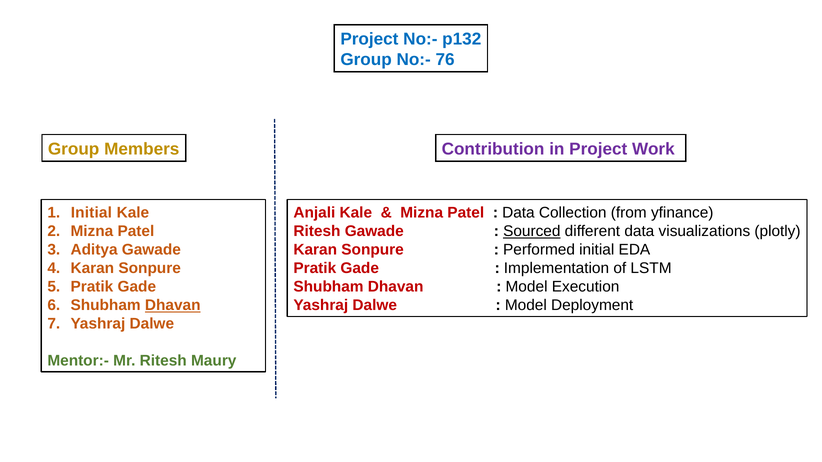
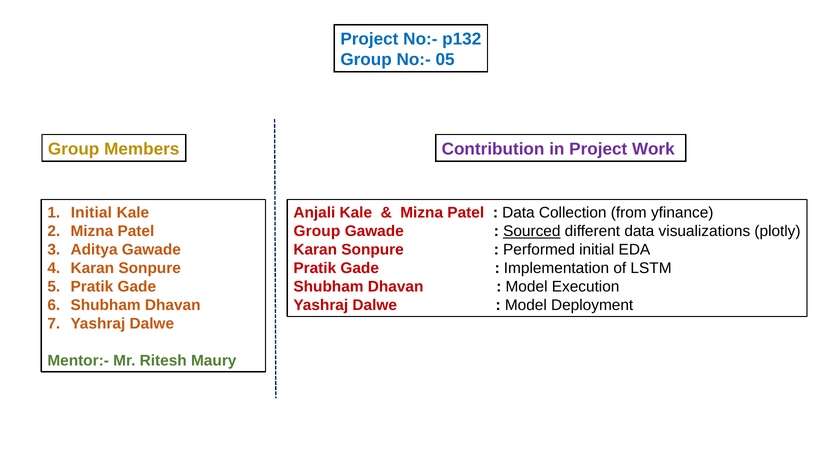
76: 76 -> 05
Ritesh at (317, 232): Ritesh -> Group
Dhavan at (173, 305) underline: present -> none
